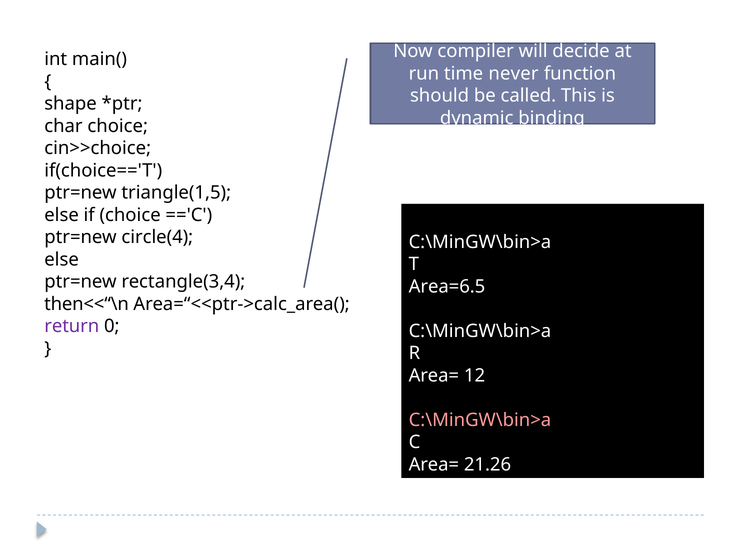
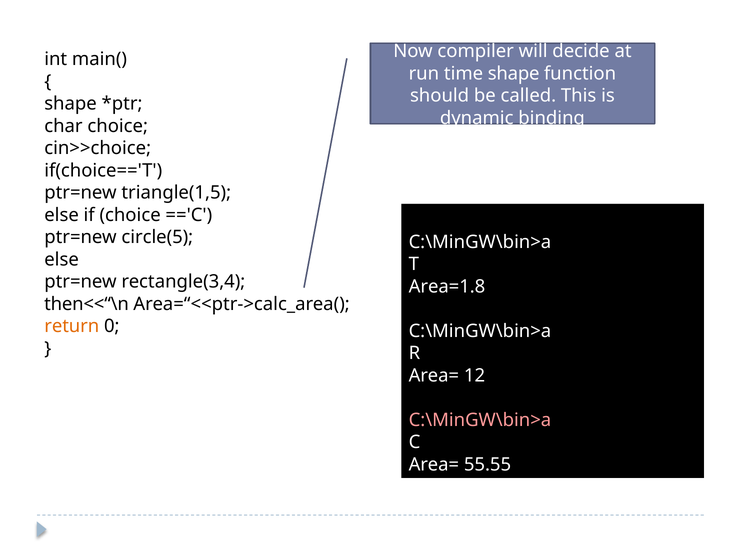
time never: never -> shape
circle(4: circle(4 -> circle(5
Area=6.5: Area=6.5 -> Area=1.8
return colour: purple -> orange
21.26: 21.26 -> 55.55
